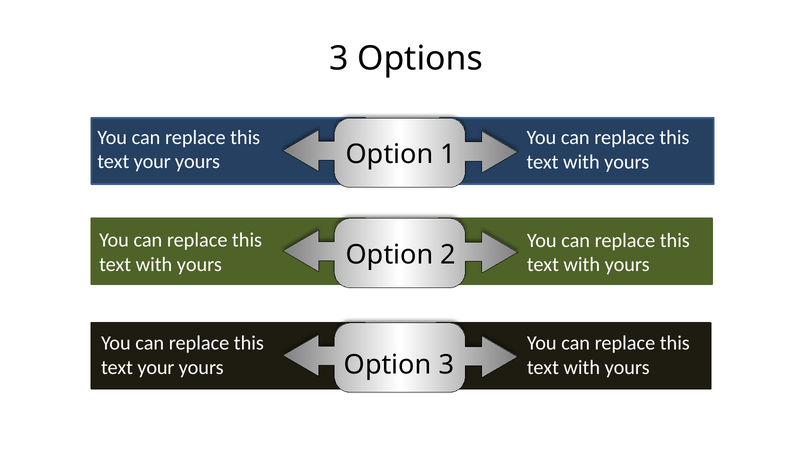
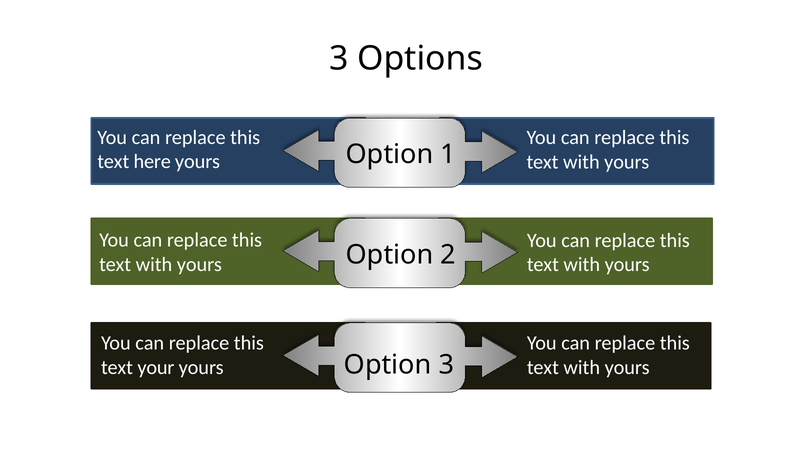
your at (152, 162): your -> here
